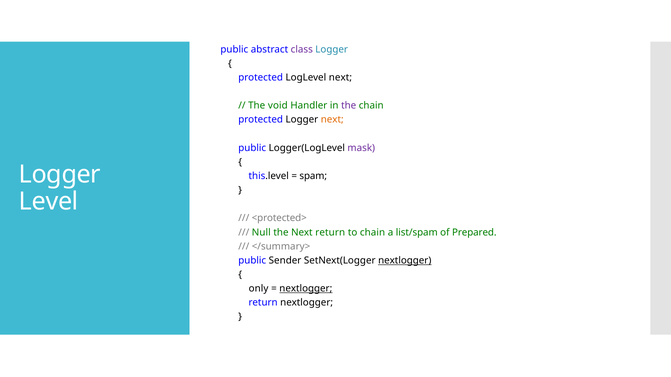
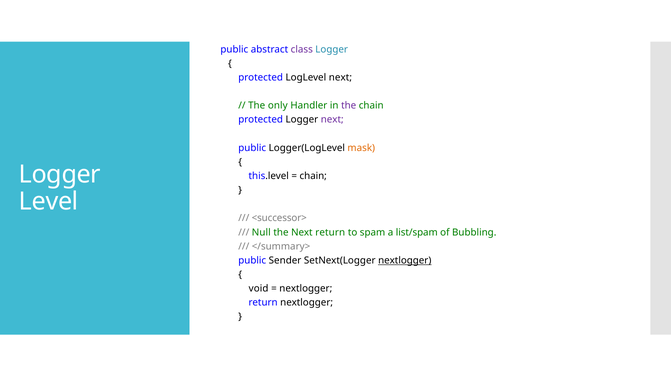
void: void -> only
next at (332, 120) colour: orange -> purple
mask colour: purple -> orange
spam at (313, 176): spam -> chain
<protected>: <protected> -> <successor>
to chain: chain -> spam
Prepared: Prepared -> Bubbling
only: only -> void
nextlogger at (306, 289) underline: present -> none
